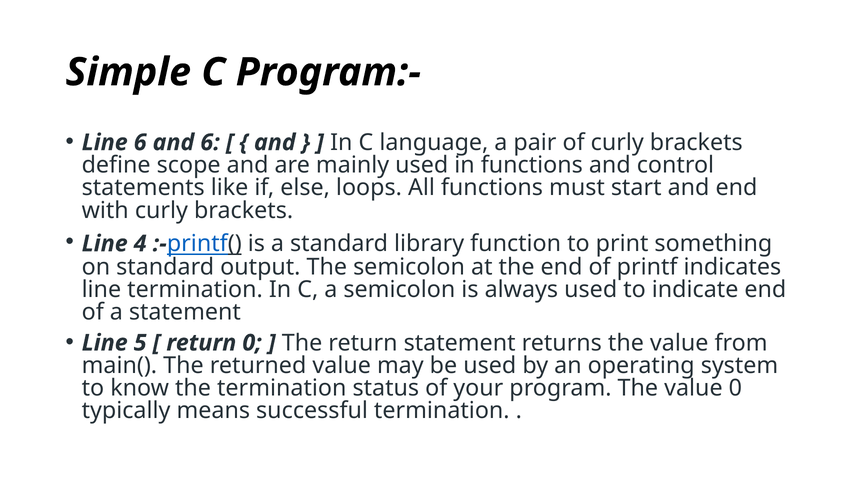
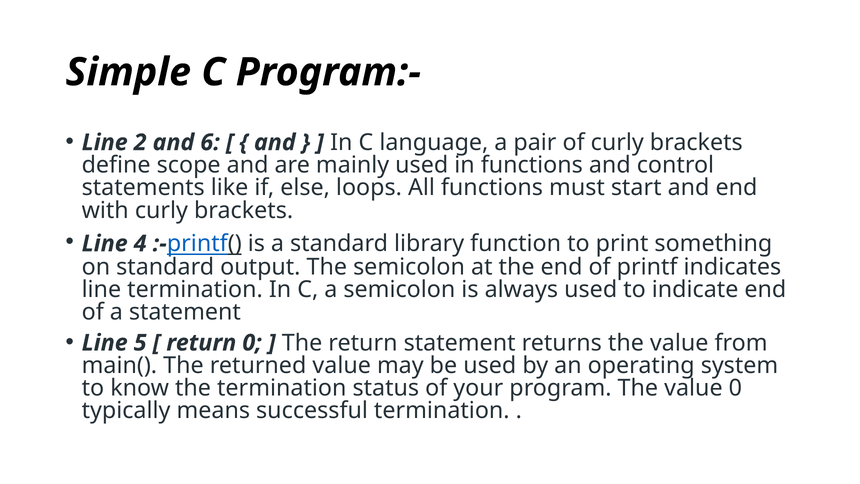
Line 6: 6 -> 2
